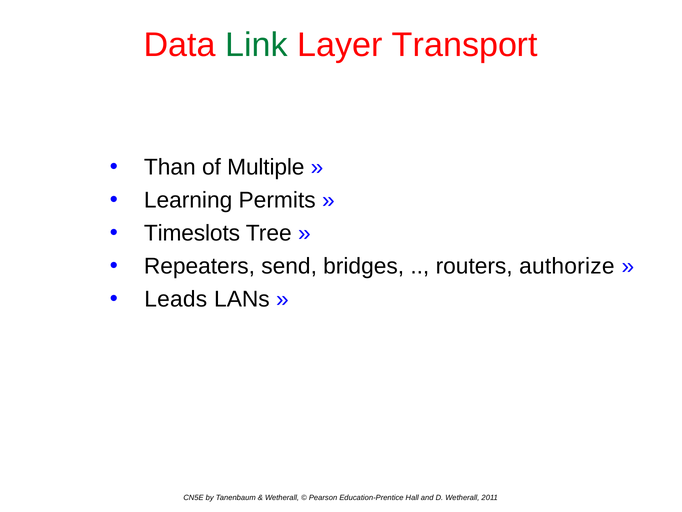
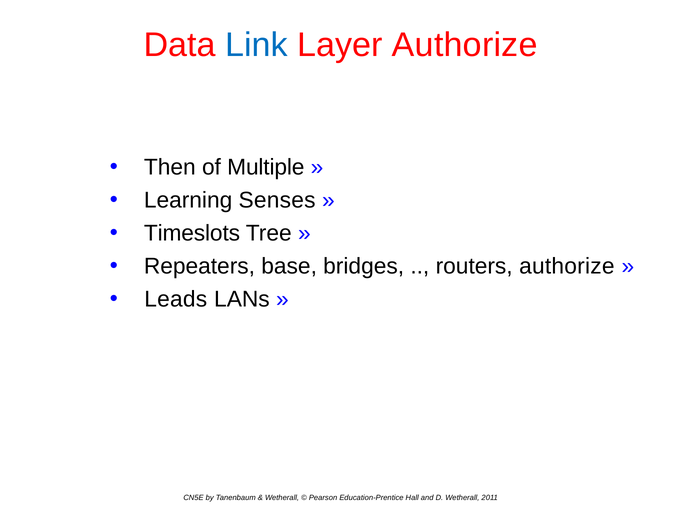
Link colour: green -> blue
Layer Transport: Transport -> Authorize
Than: Than -> Then
Permits: Permits -> Senses
send: send -> base
